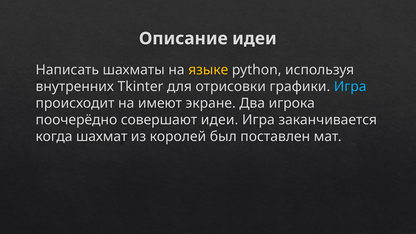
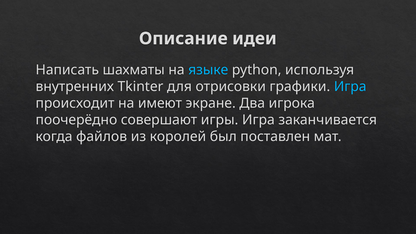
языке colour: yellow -> light blue
совершают идеи: идеи -> игры
шахмат: шахмат -> файлов
